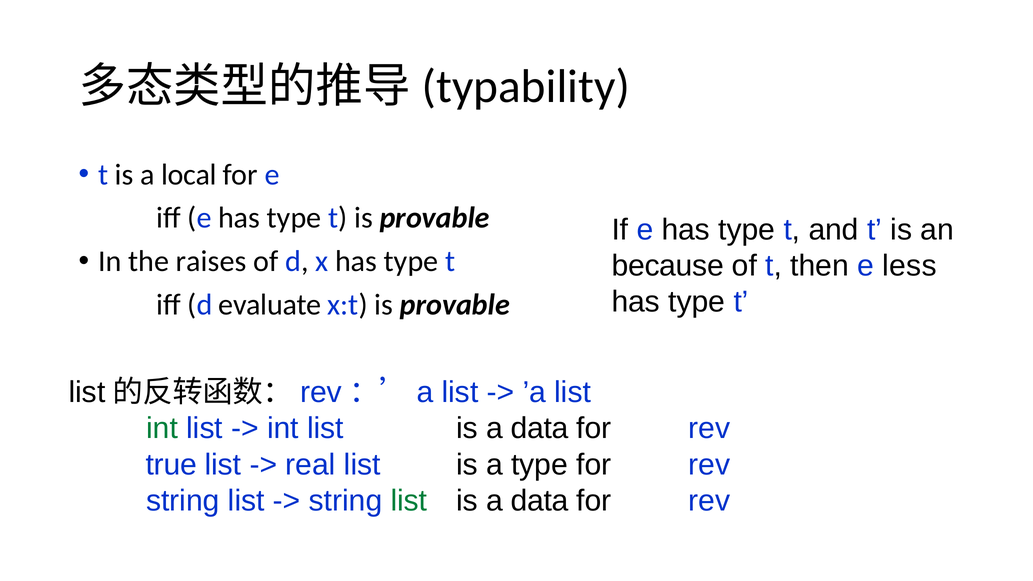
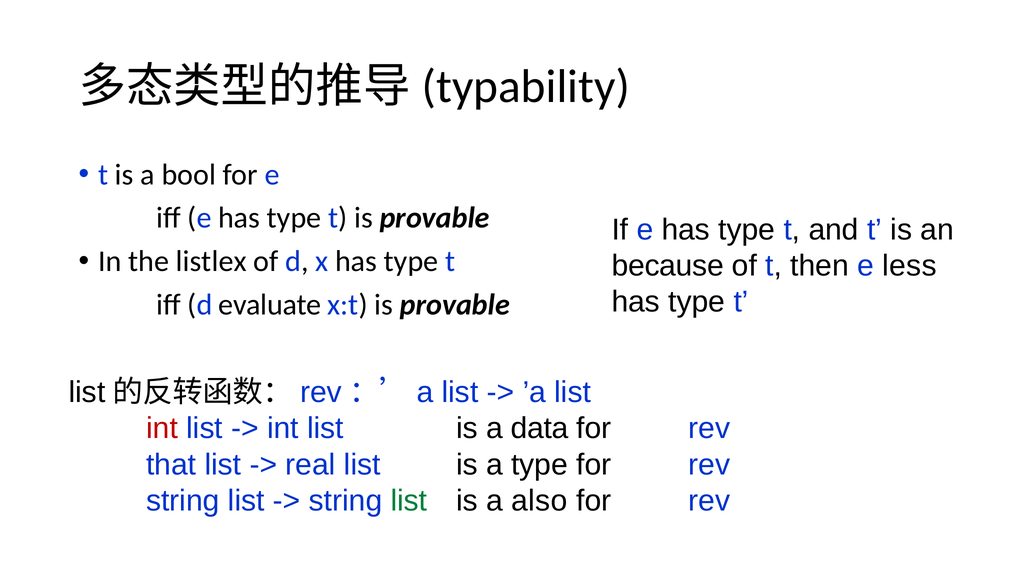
local: local -> bool
raises: raises -> listlex
int at (162, 429) colour: green -> red
true: true -> that
data at (540, 501): data -> also
